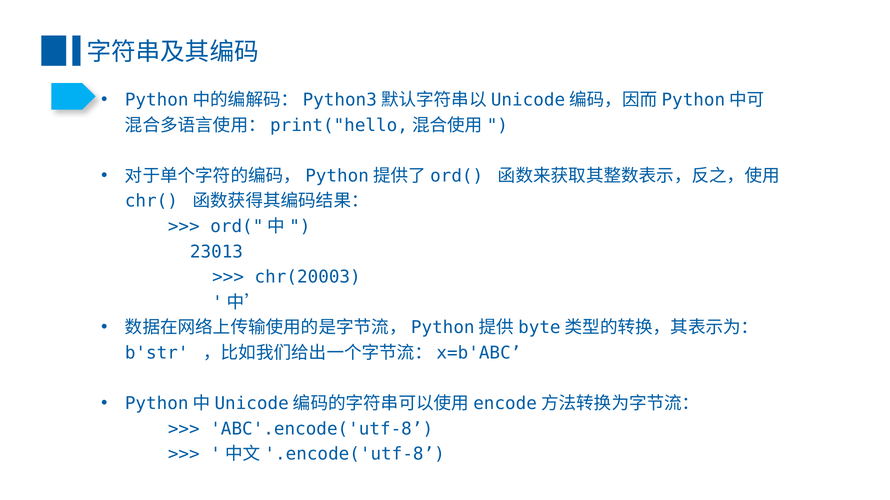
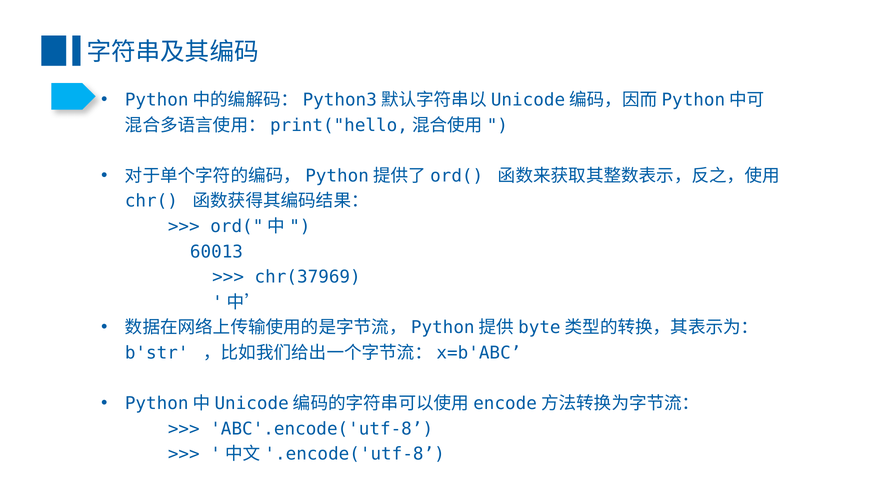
23013: 23013 -> 60013
chr(20003: chr(20003 -> chr(37969
